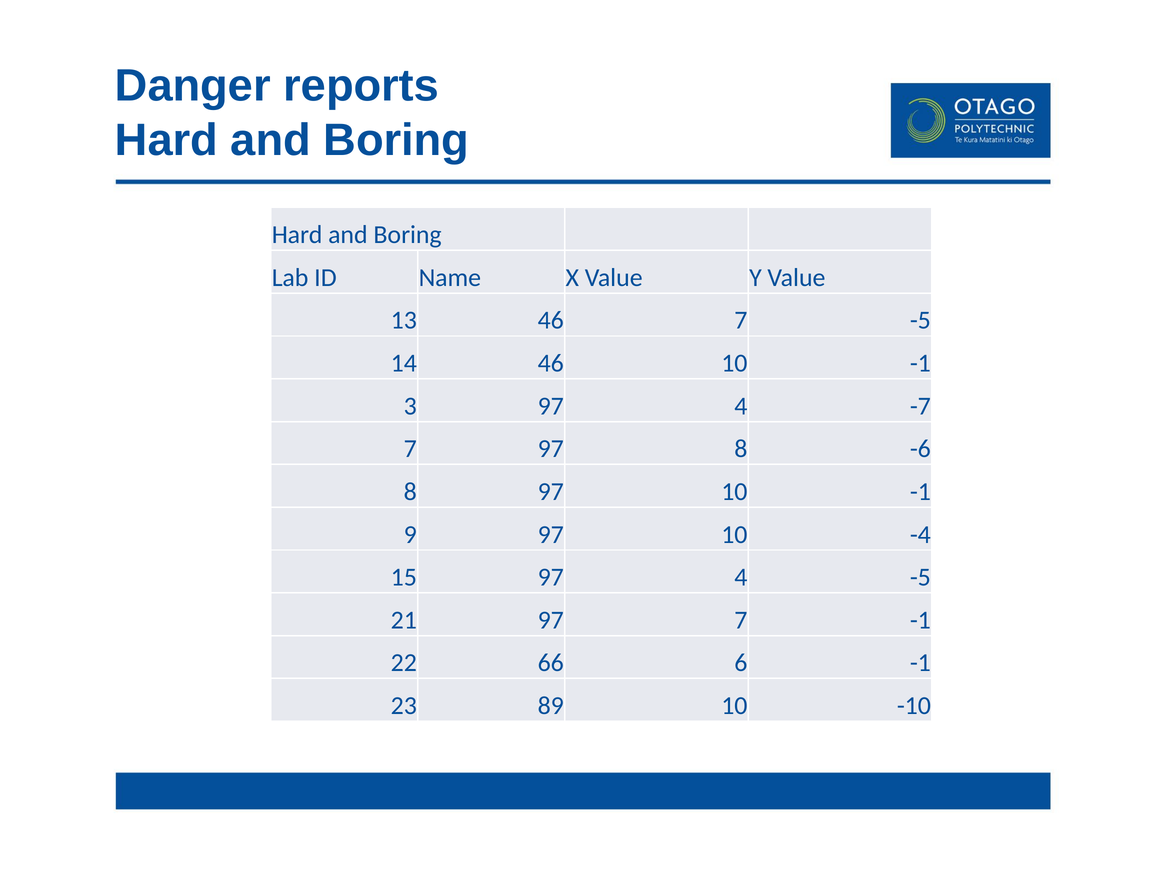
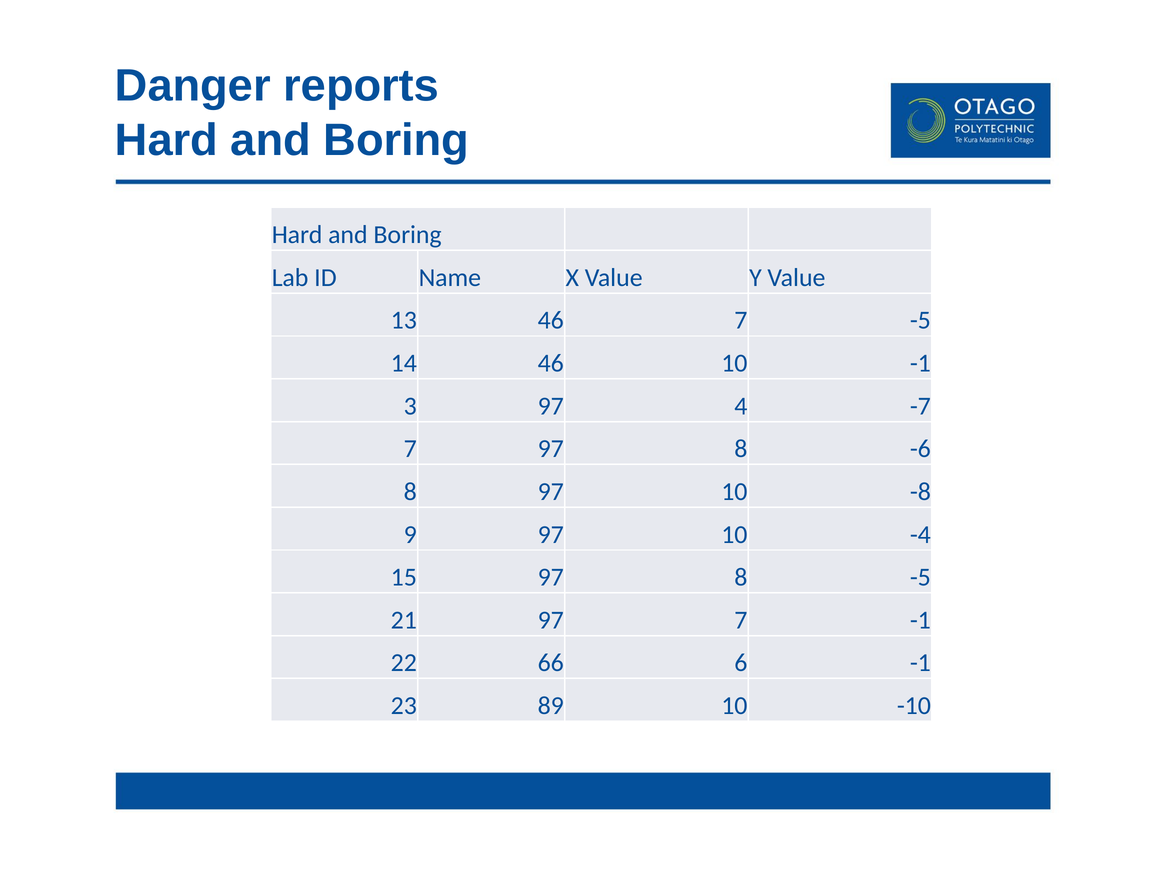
97 10 -1: -1 -> -8
15 97 4: 4 -> 8
